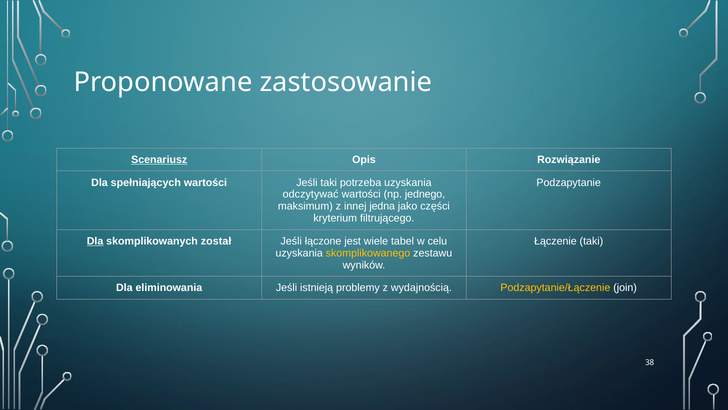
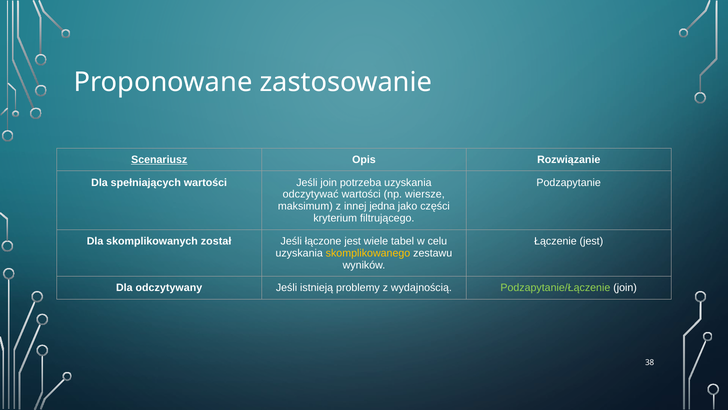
Jeśli taki: taki -> join
jednego: jednego -> wiersze
Dla at (95, 241) underline: present -> none
Łączenie taki: taki -> jest
eliminowania: eliminowania -> odczytywany
Podzapytanie/Łączenie colour: yellow -> light green
